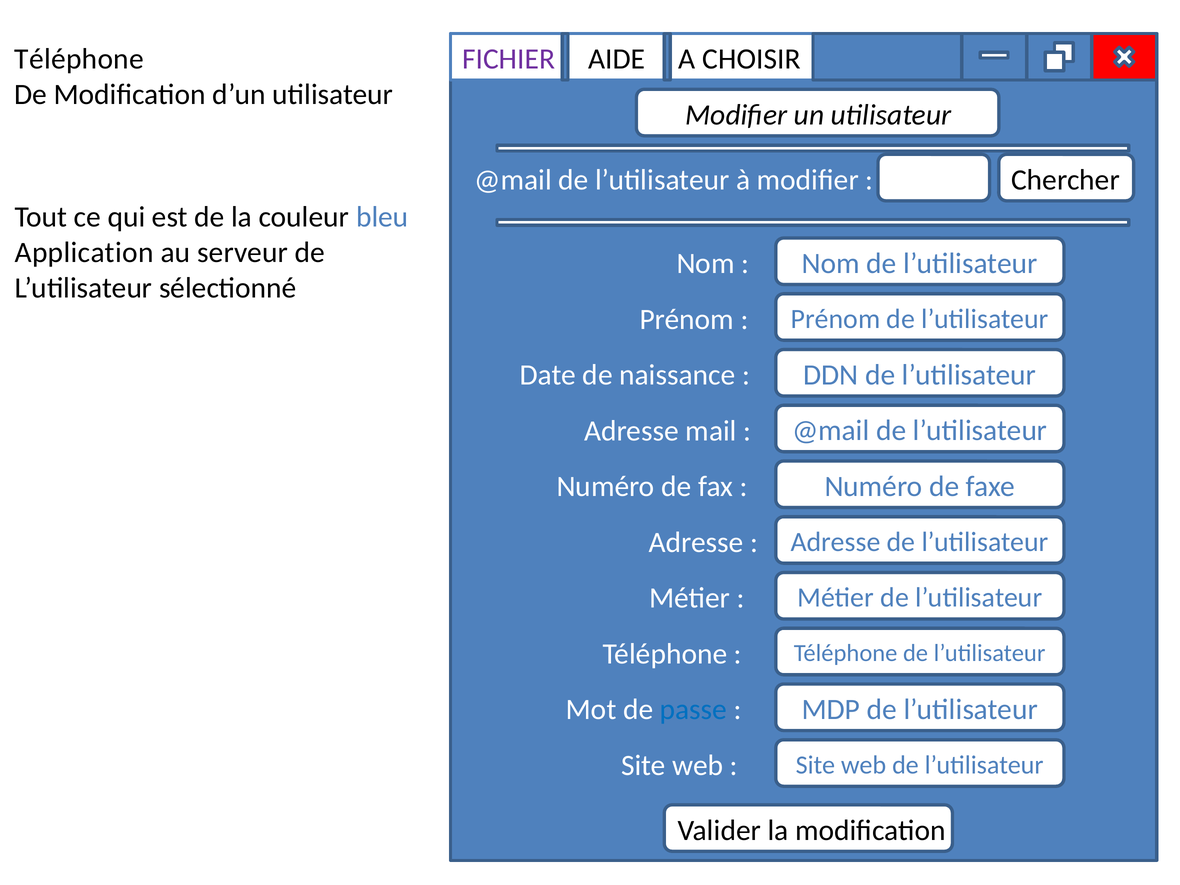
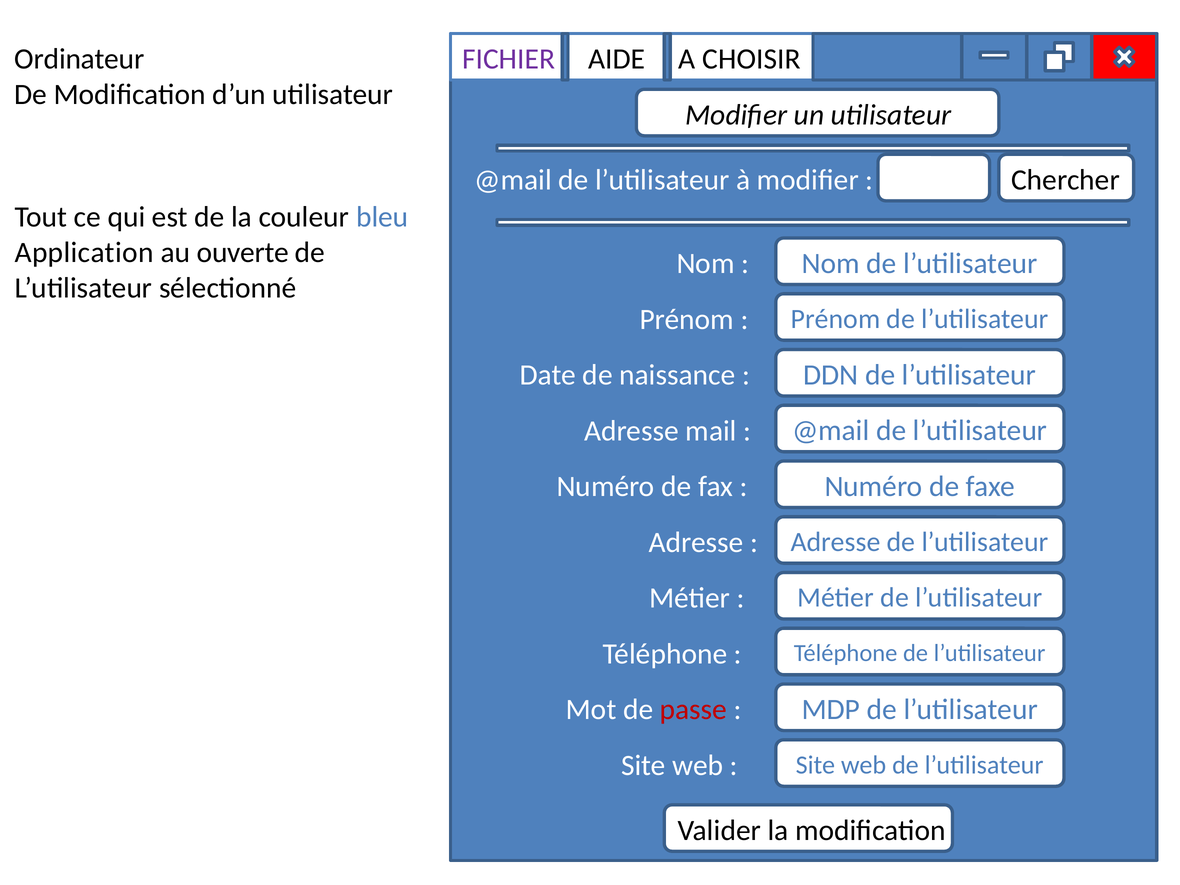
Téléphone at (79, 59): Téléphone -> Ordinateur
serveur: serveur -> ouverte
passe colour: blue -> red
